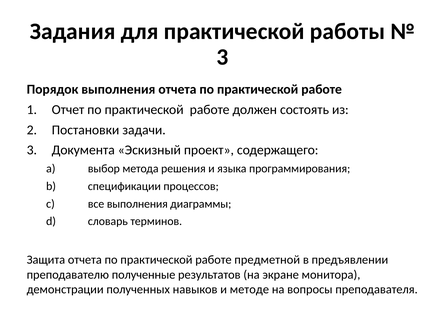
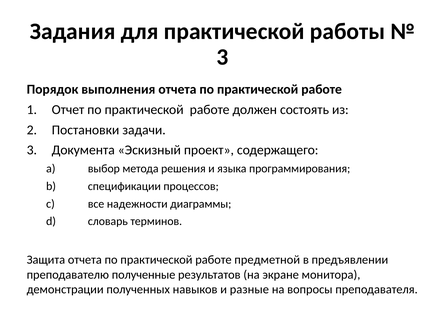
все выполнения: выполнения -> надежности
методе: методе -> разные
